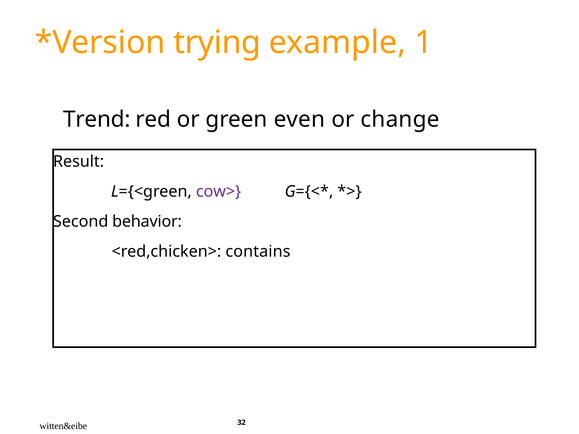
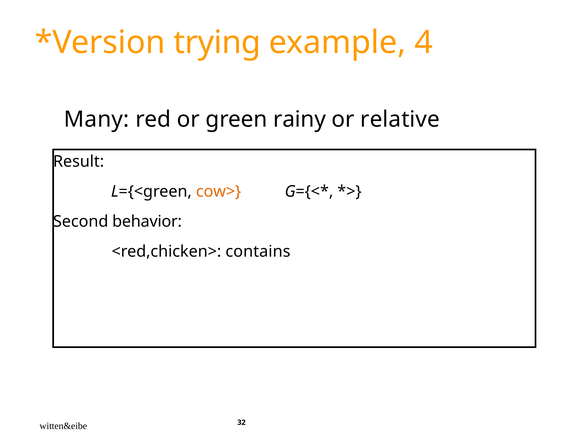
1: 1 -> 4
Trend: Trend -> Many
even: even -> rainy
change: change -> relative
cow> colour: purple -> orange
